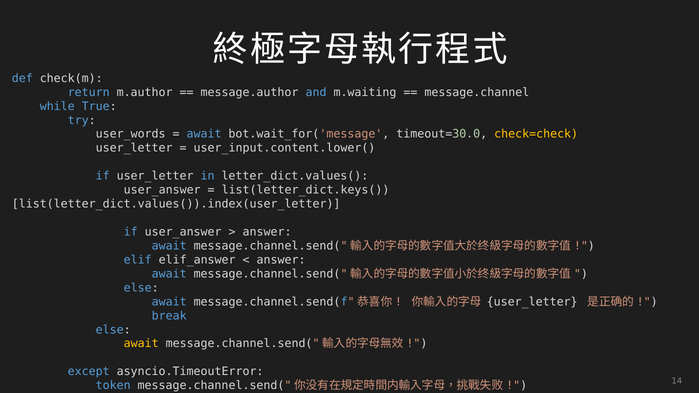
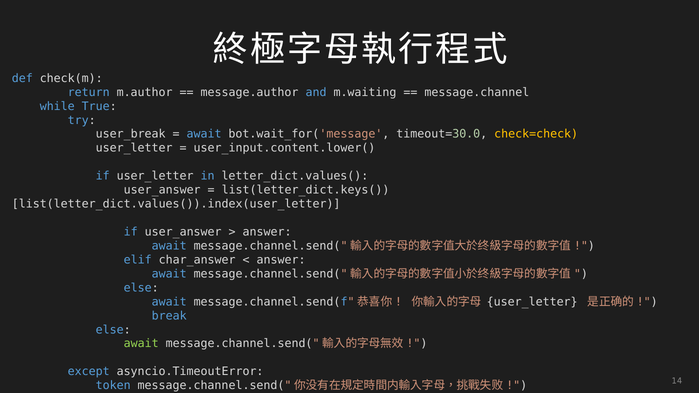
user_words: user_words -> user_break
elif_answer: elif_answer -> char_answer
await at (141, 344) colour: yellow -> light green
